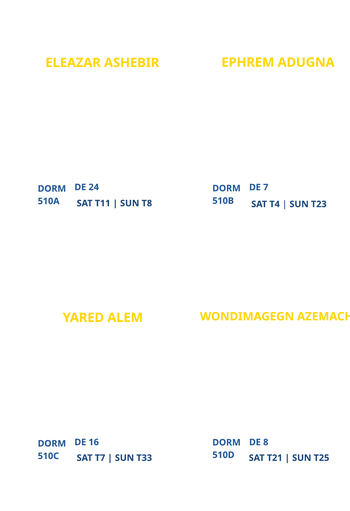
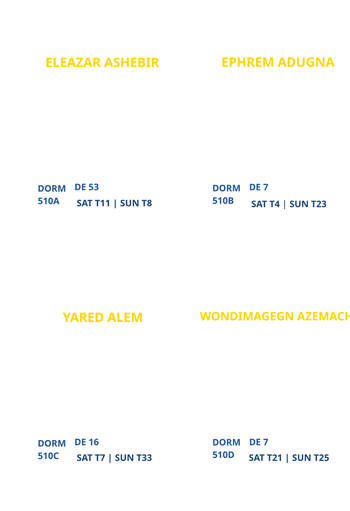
24: 24 -> 53
16 DE 8: 8 -> 7
